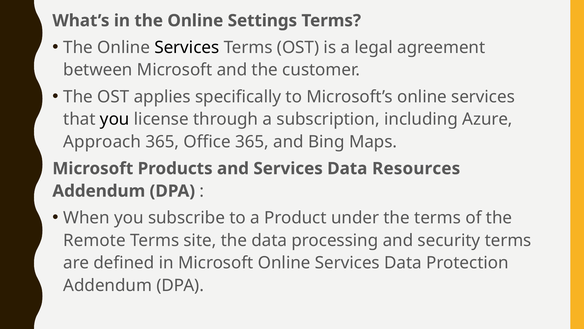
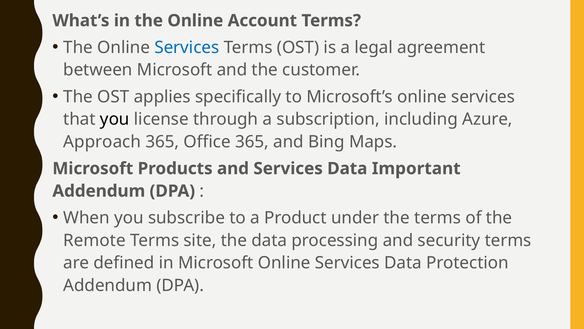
Settings: Settings -> Account
Services at (187, 47) colour: black -> blue
Resources: Resources -> Important
